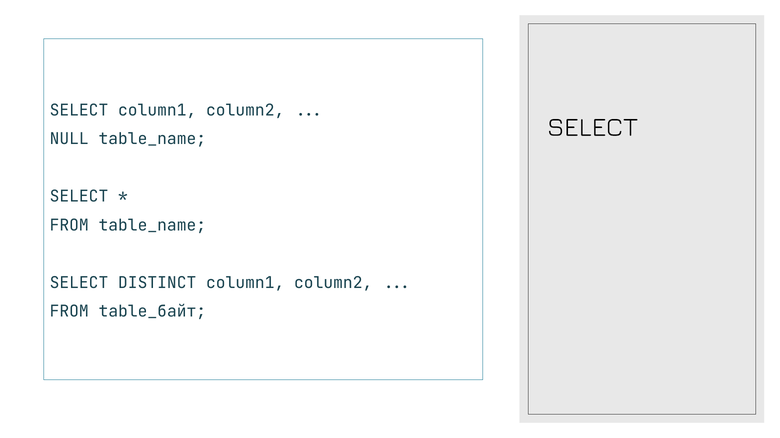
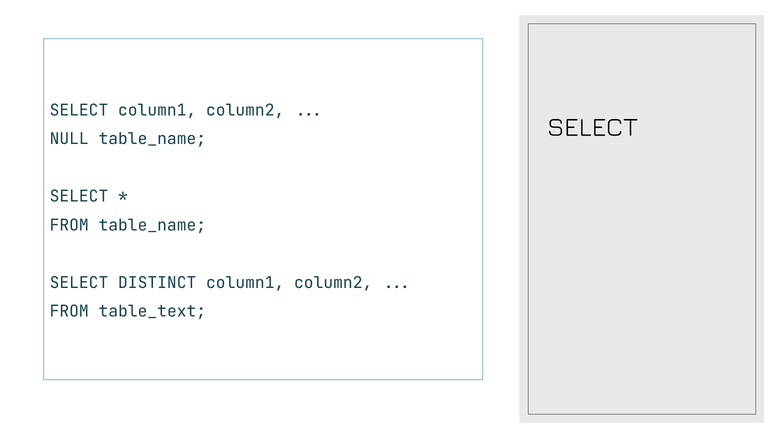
table_байт: table_байт -> table_text
